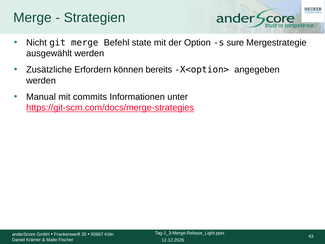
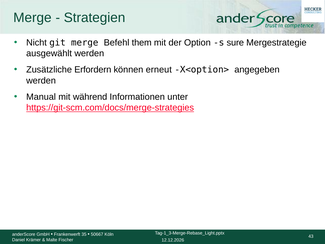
state: state -> them
bereits: bereits -> erneut
commits: commits -> während
